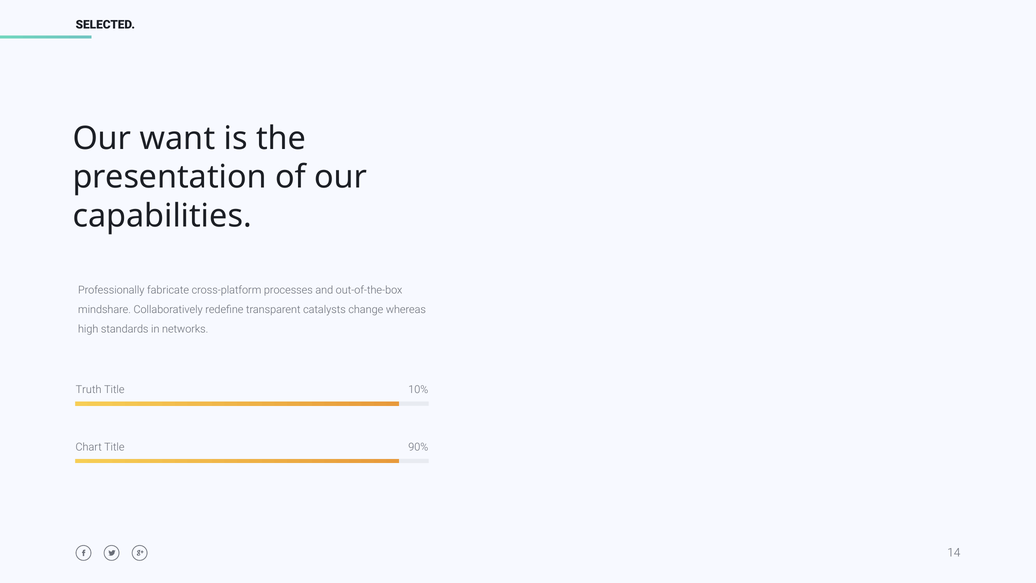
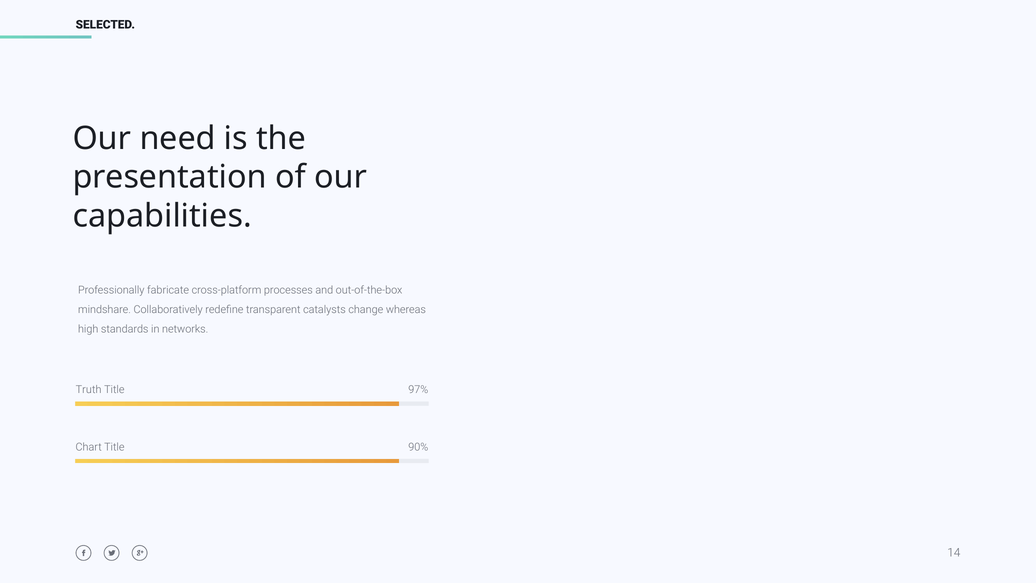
want: want -> need
10%: 10% -> 97%
